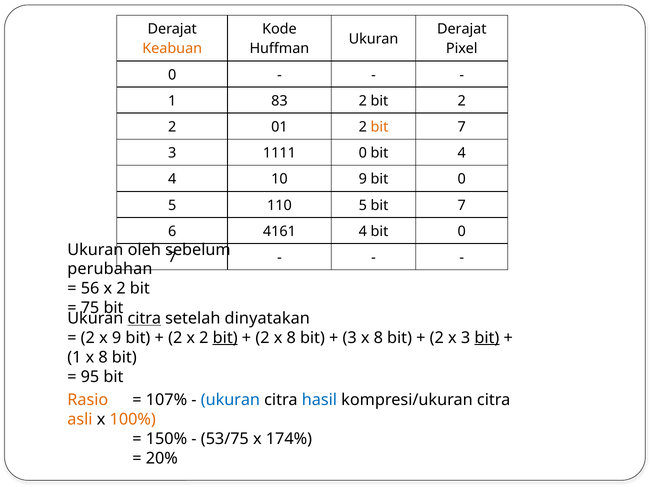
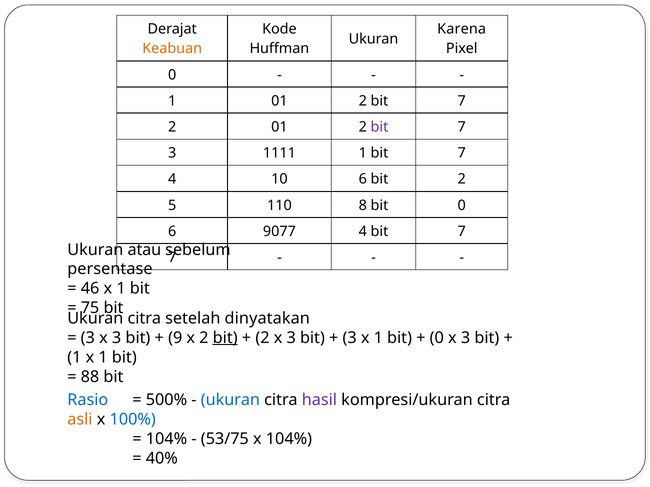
Derajat at (462, 29): Derajat -> Karena
1 83: 83 -> 01
2 at (462, 101): 2 -> 7
bit at (379, 127) colour: orange -> purple
1111 0: 0 -> 1
4 at (462, 153): 4 -> 7
10 9: 9 -> 6
0 at (462, 179): 0 -> 2
110 5: 5 -> 8
7 at (462, 205): 7 -> 0
4161: 4161 -> 9077
4 bit 0: 0 -> 7
oleh: oleh -> atau
perubahan: perubahan -> persentase
56: 56 -> 46
2 at (121, 289): 2 -> 1
citra at (144, 319) underline: present -> none
2 at (88, 338): 2 -> 3
9 at (117, 338): 9 -> 3
2 at (175, 338): 2 -> 9
2 x 8: 8 -> 3
3 x 8: 8 -> 1
2 at (437, 338): 2 -> 0
bit at (487, 338) underline: present -> none
1 x 8: 8 -> 1
95: 95 -> 88
Rasio colour: orange -> blue
107%: 107% -> 500%
hasil colour: blue -> purple
100% colour: orange -> blue
150% at (166, 439): 150% -> 104%
x 174%: 174% -> 104%
20%: 20% -> 40%
